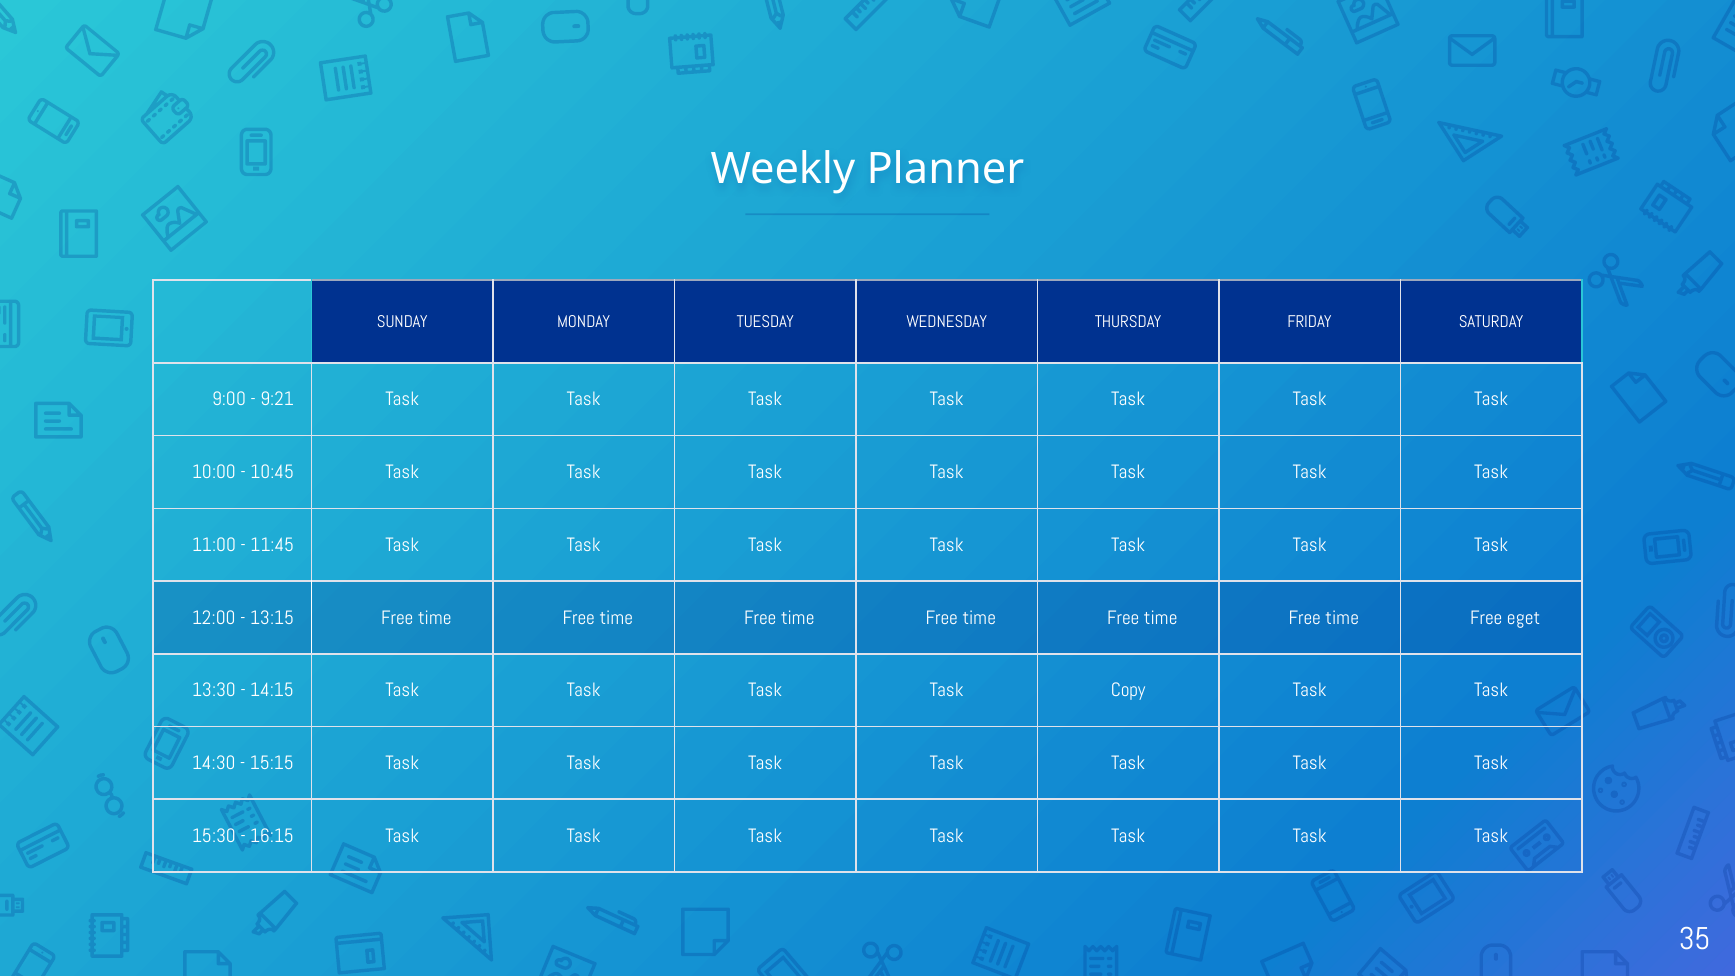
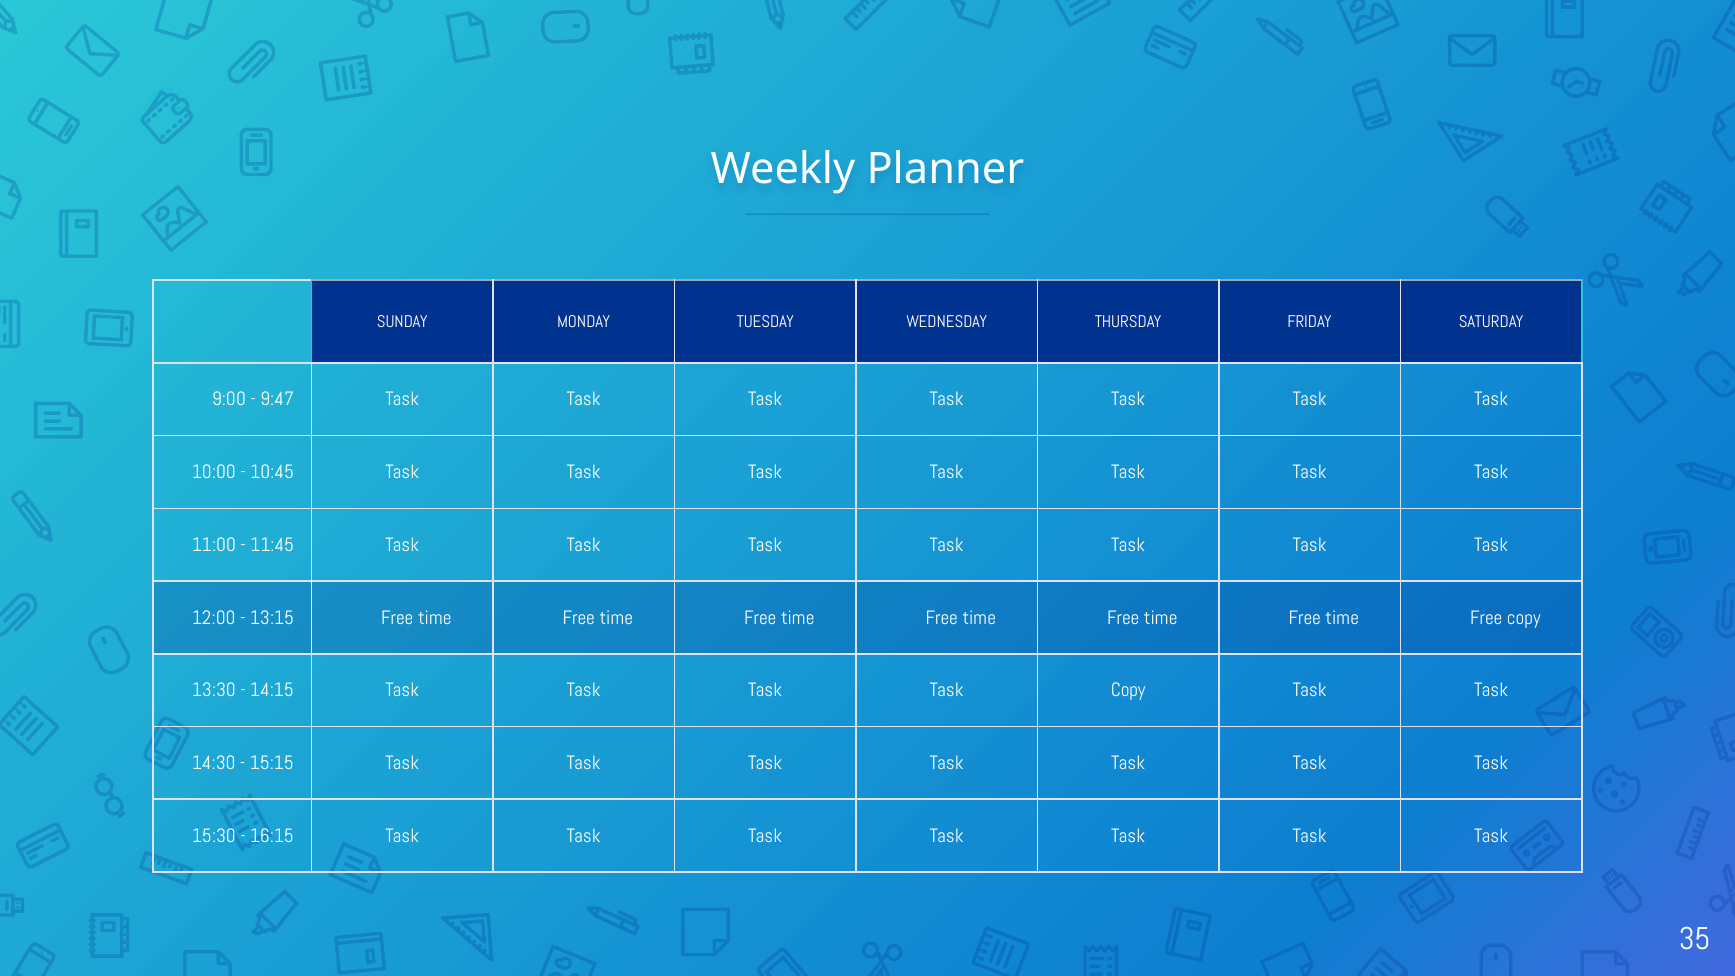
9:21: 9:21 -> 9:47
eget at (1524, 618): eget -> copy
